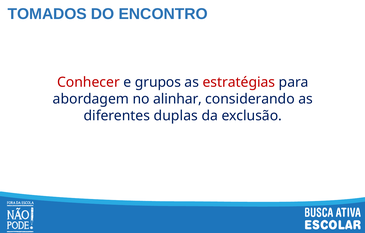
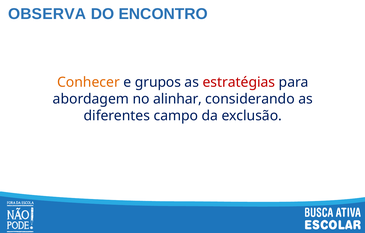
TOMADOS: TOMADOS -> OBSERVA
Conhecer colour: red -> orange
duplas: duplas -> campo
